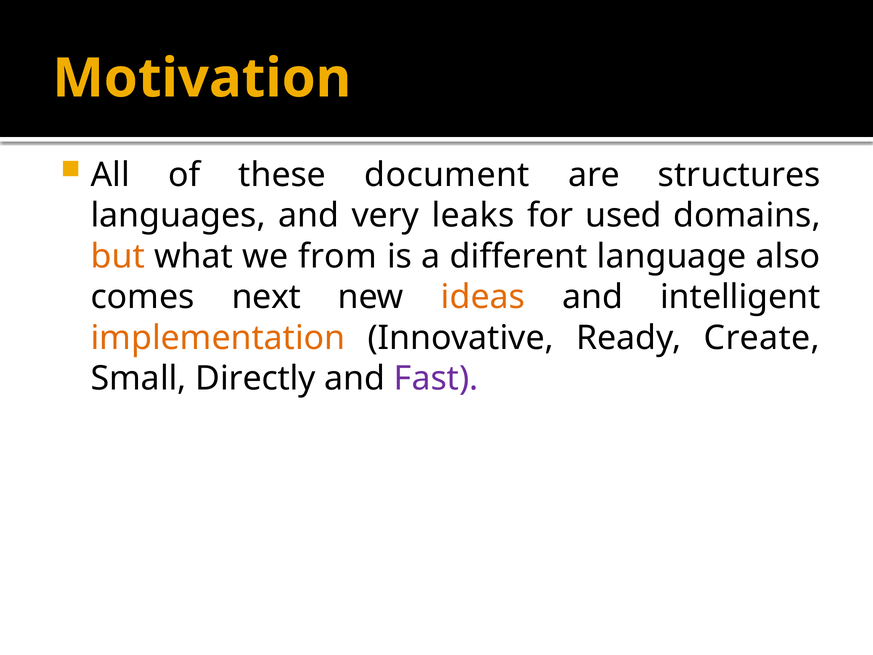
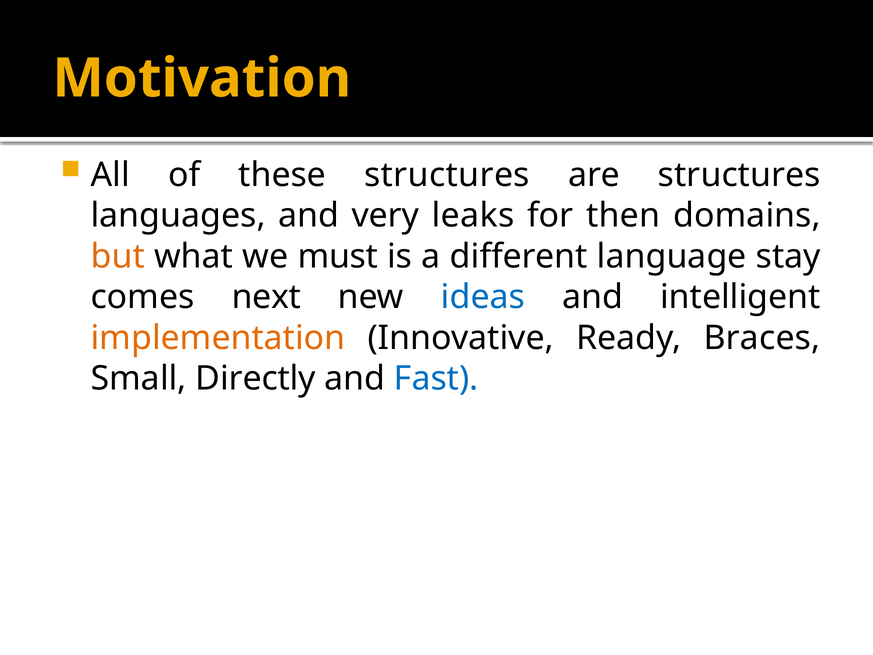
these document: document -> structures
used: used -> then
from: from -> must
also: also -> stay
ideas colour: orange -> blue
Create: Create -> Braces
Fast colour: purple -> blue
